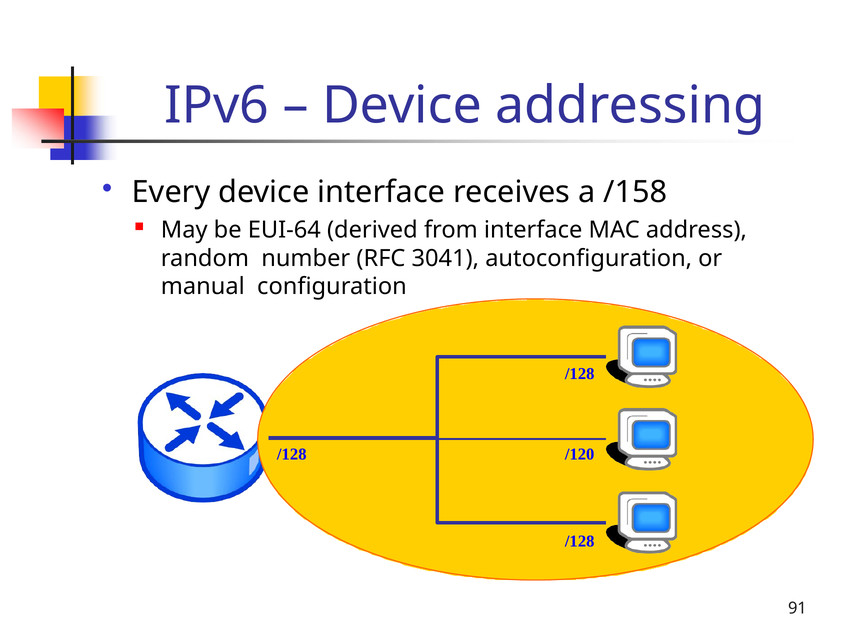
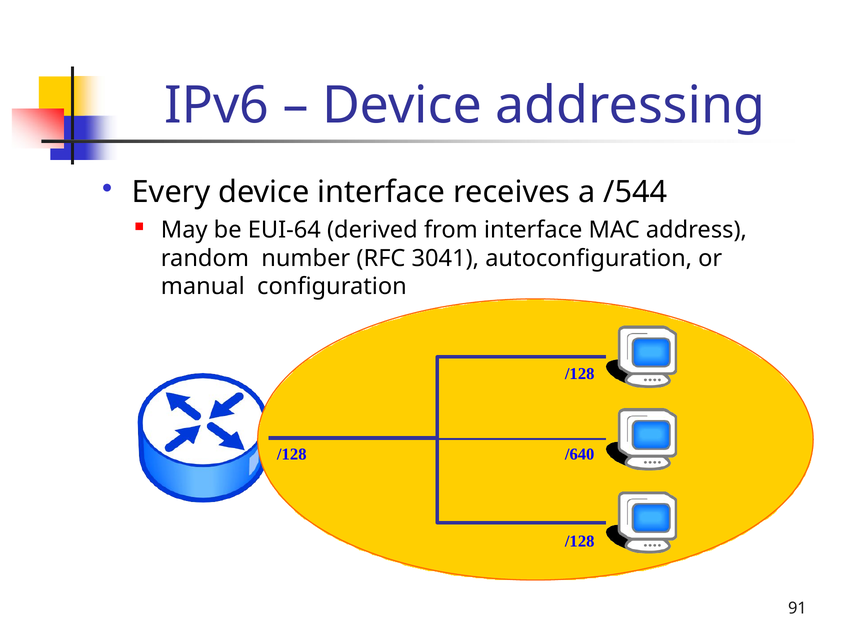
/158: /158 -> /544
/120: /120 -> /640
